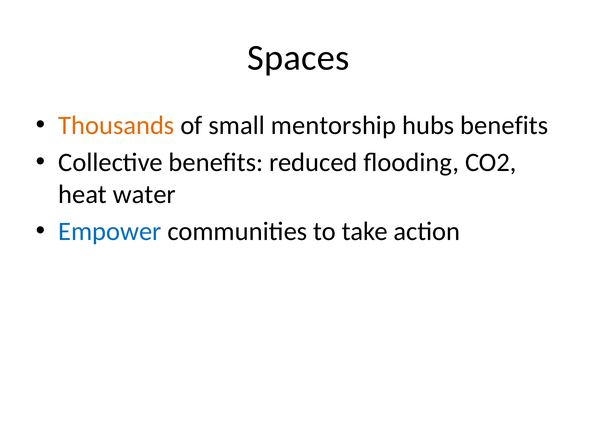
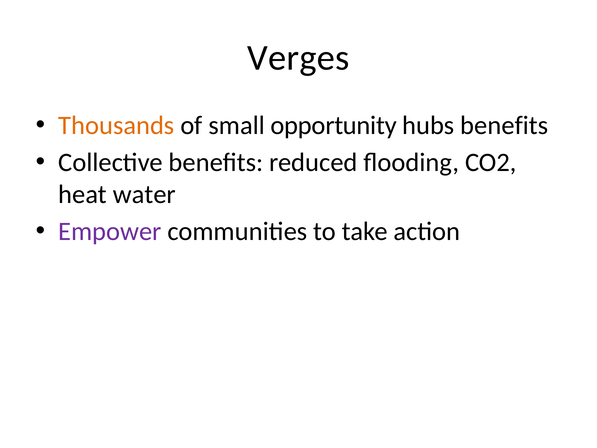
Spaces: Spaces -> Verges
mentorship: mentorship -> opportunity
Empower colour: blue -> purple
